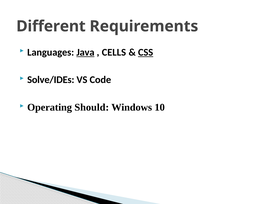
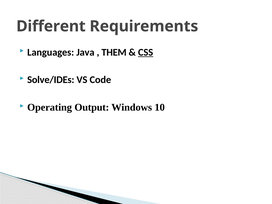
Java underline: present -> none
CELLS: CELLS -> THEM
Should: Should -> Output
